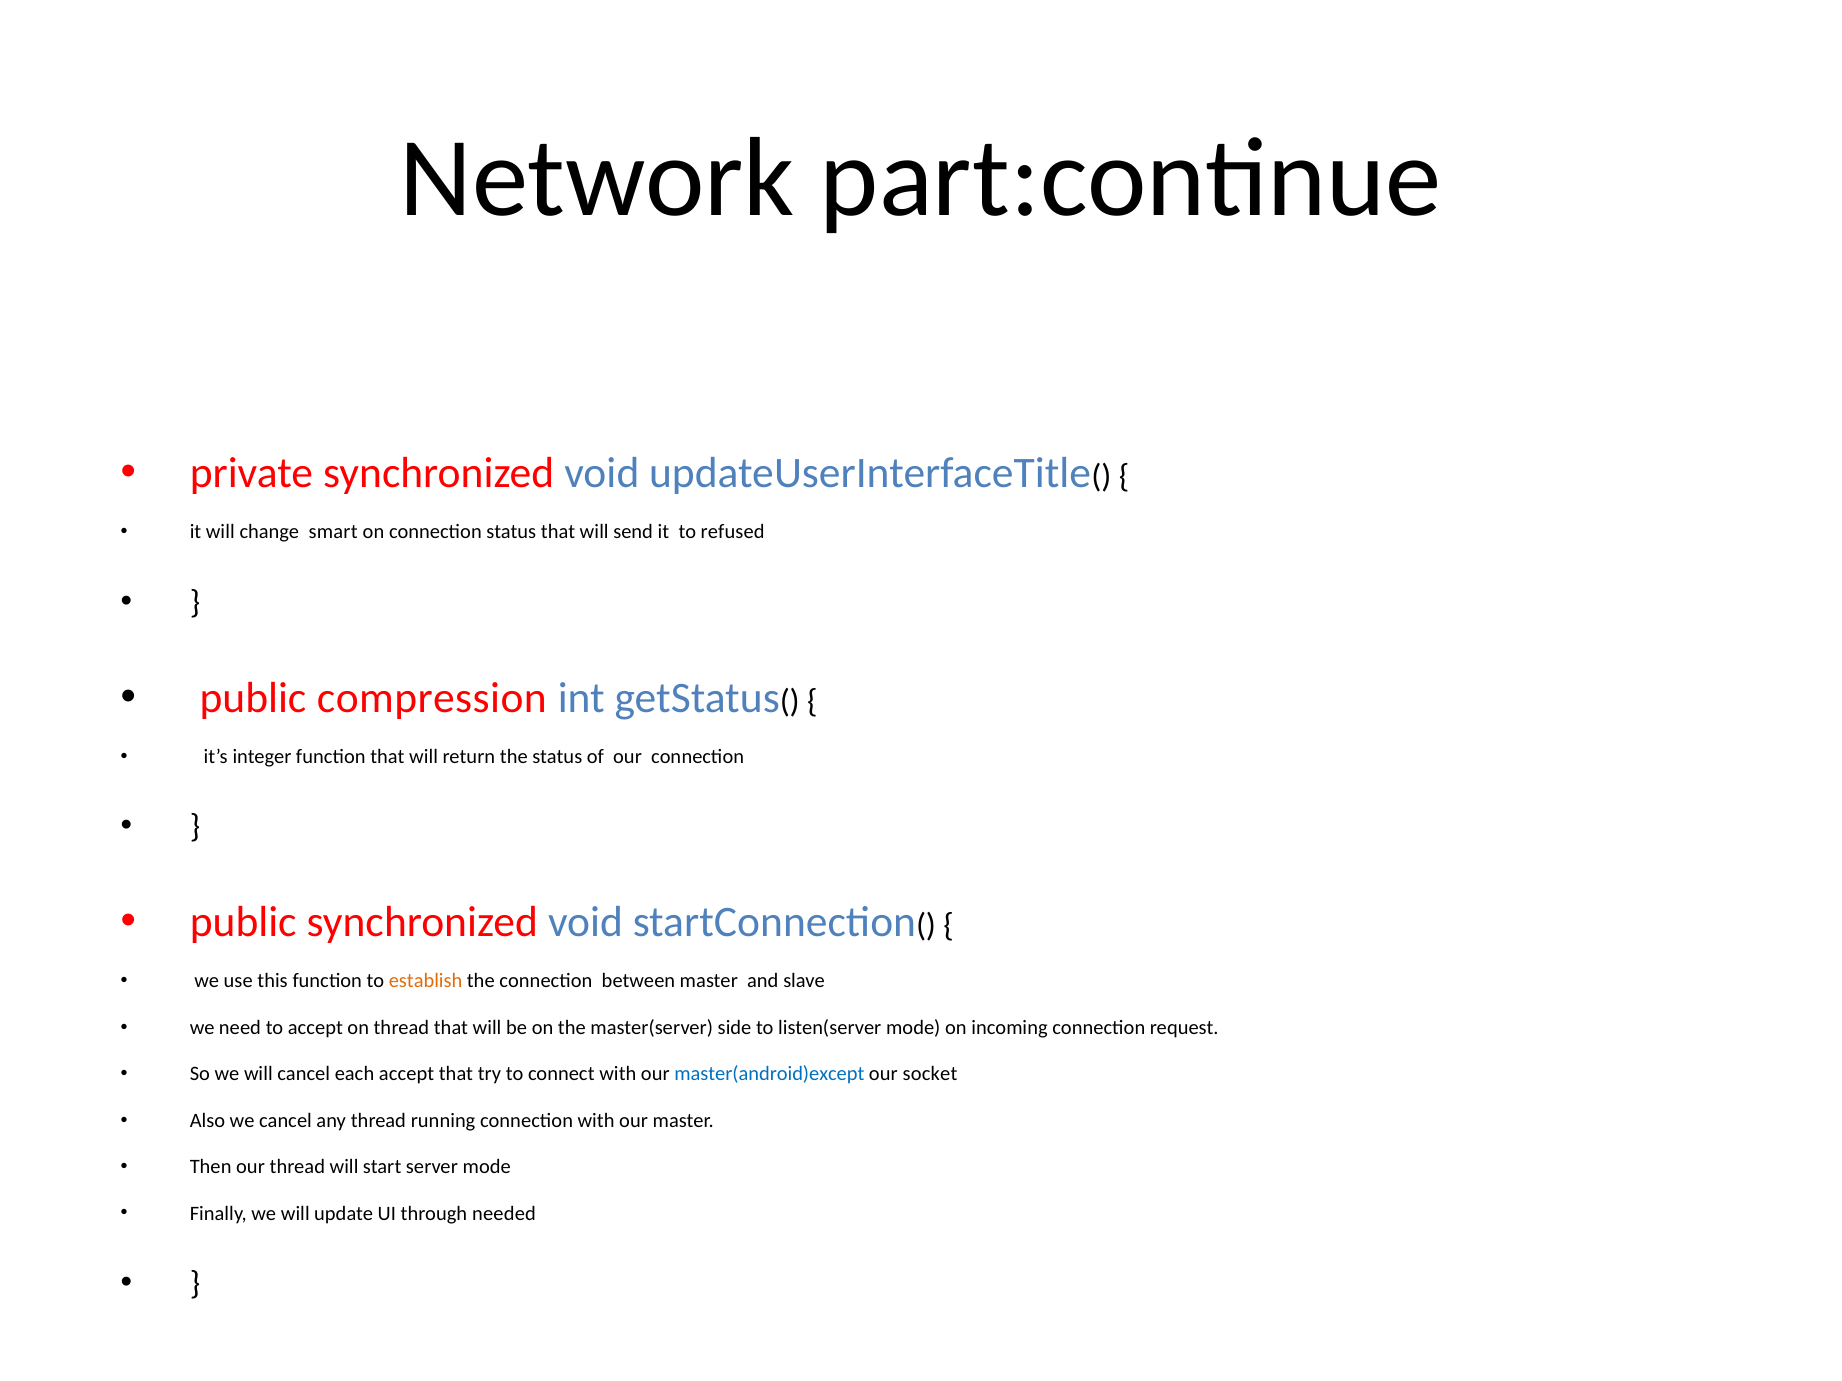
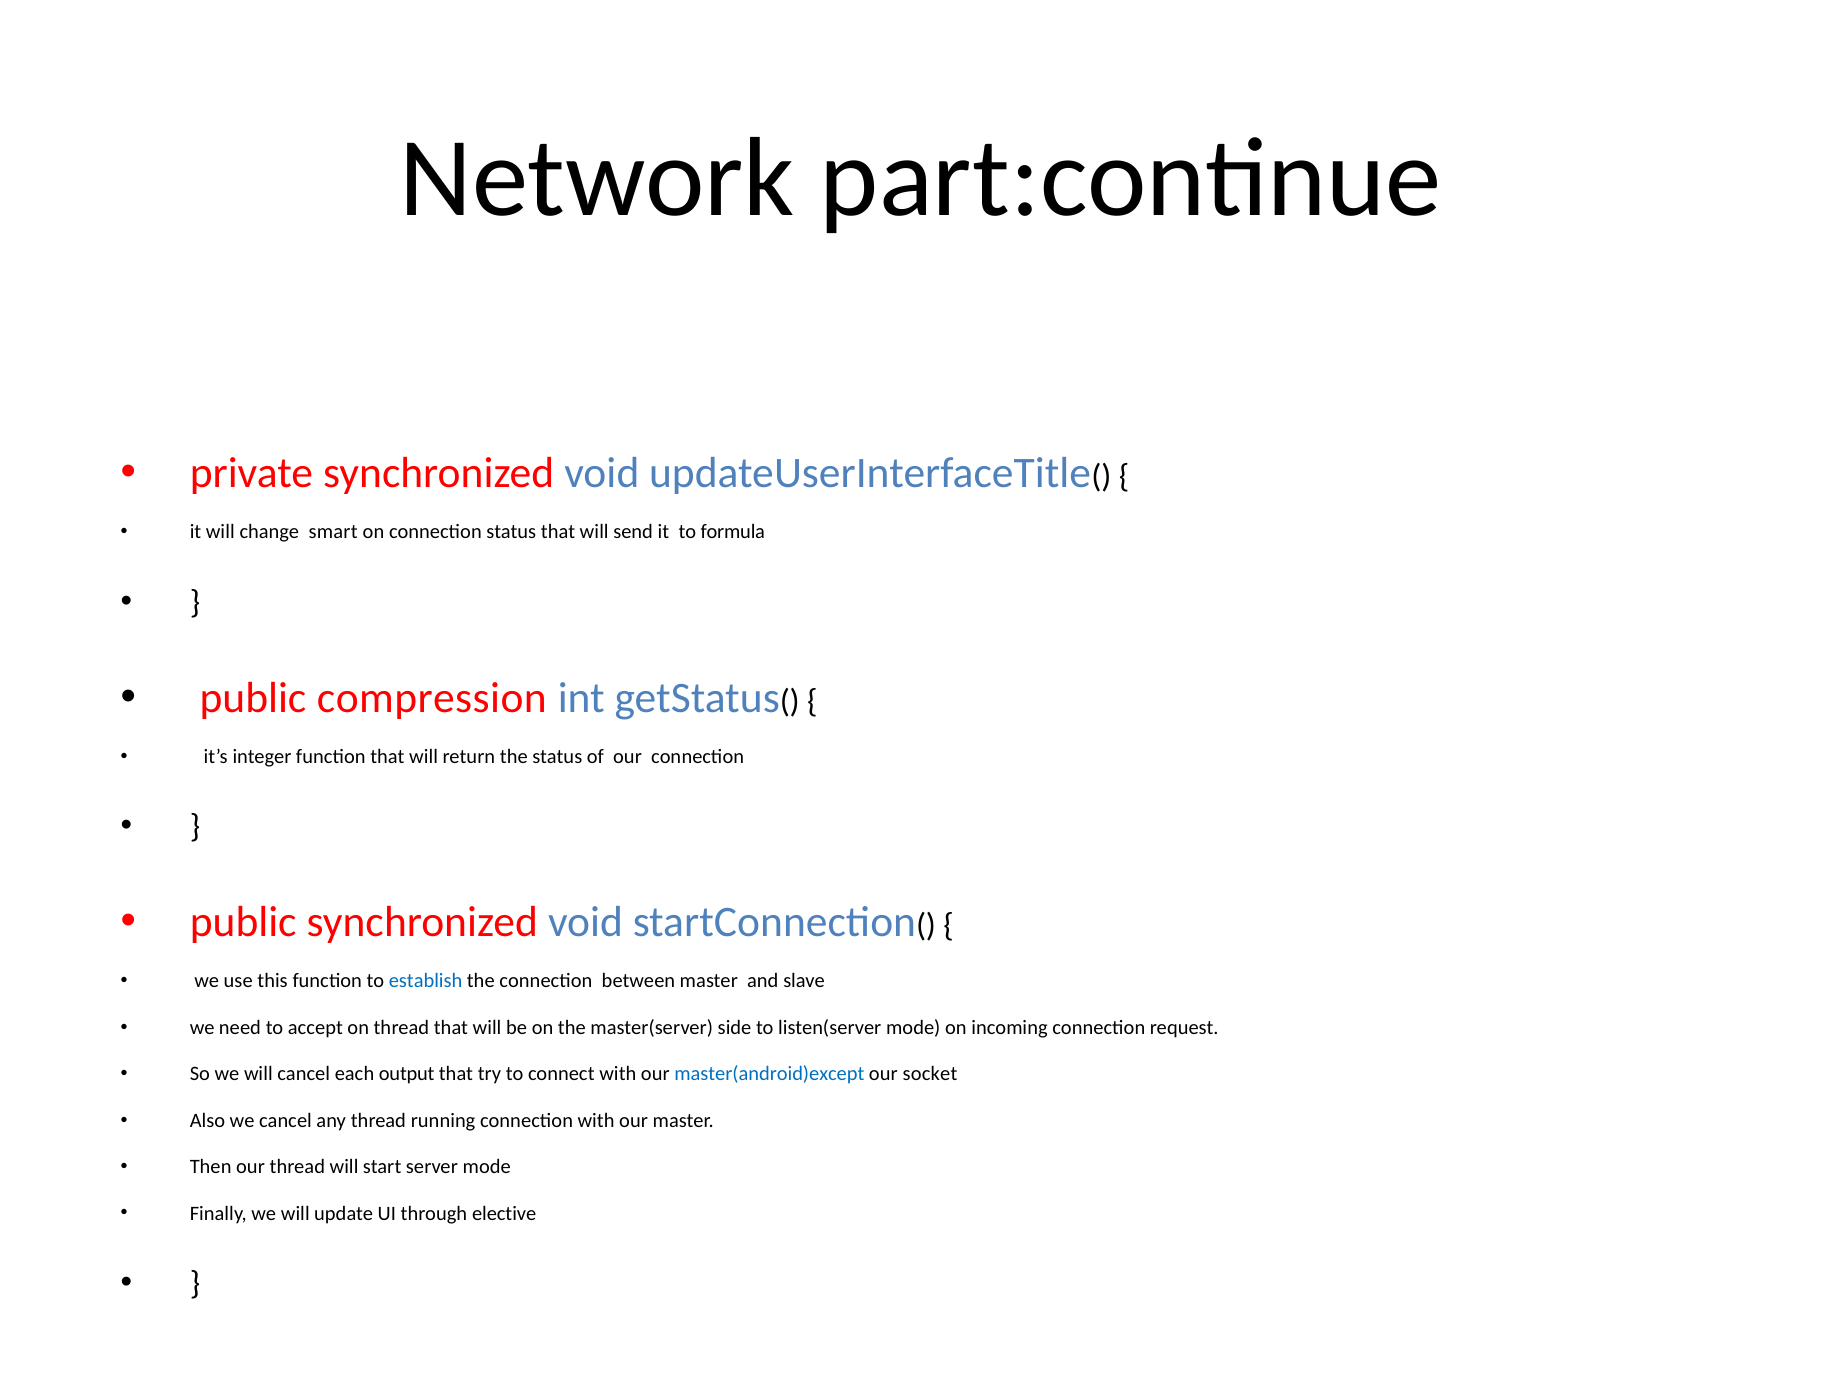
refused: refused -> formula
establish colour: orange -> blue
each accept: accept -> output
needed: needed -> elective
